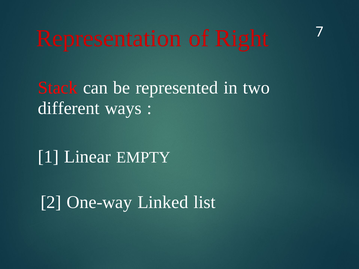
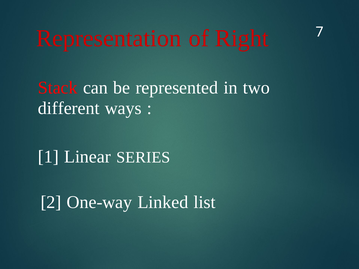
EMPTY: EMPTY -> SERIES
